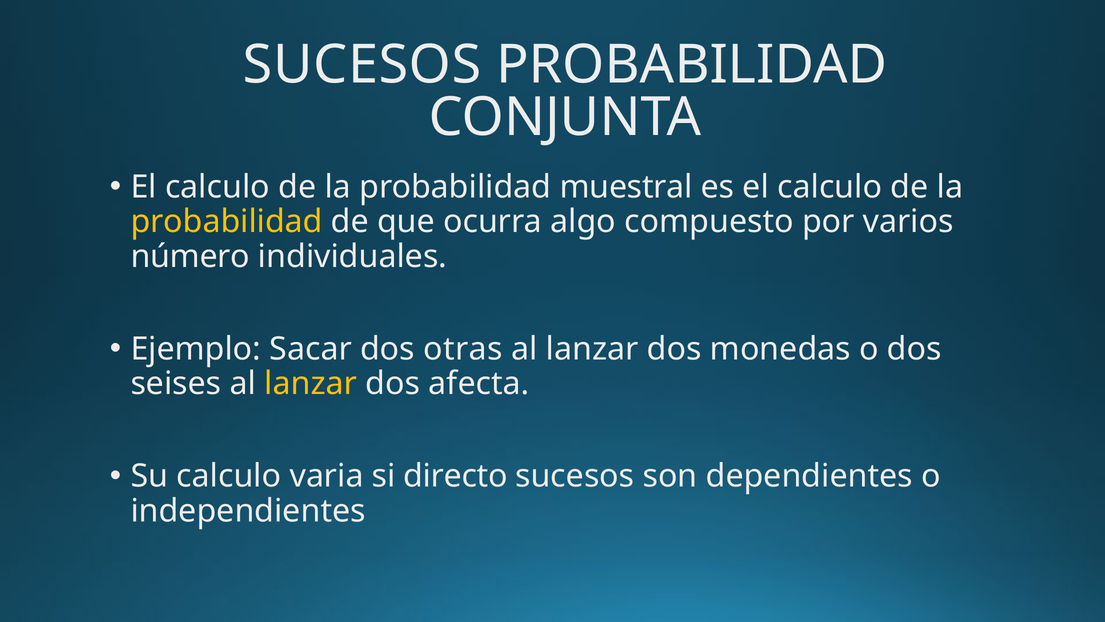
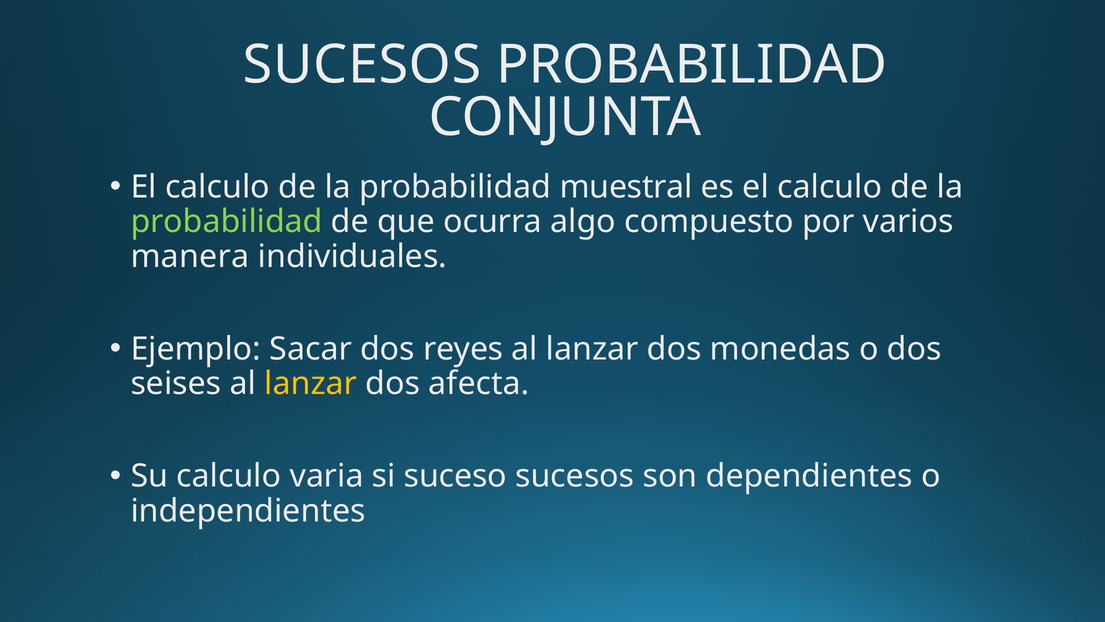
probabilidad at (227, 222) colour: yellow -> light green
número: número -> manera
otras: otras -> reyes
directo: directo -> suceso
